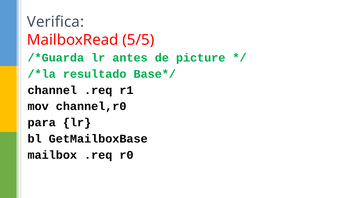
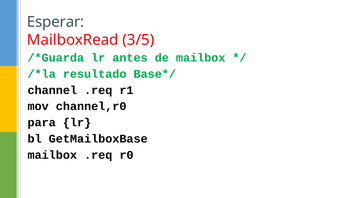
Verifica: Verifica -> Esperar
5/5: 5/5 -> 3/5
de picture: picture -> mailbox
